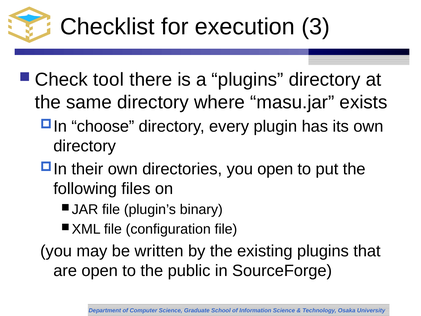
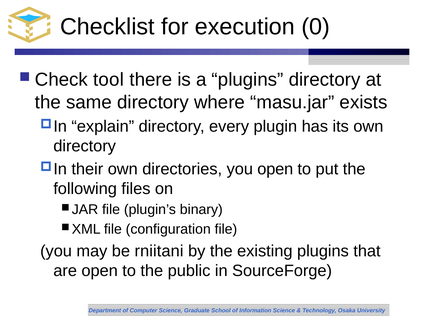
3: 3 -> 0
choose: choose -> explain
written: written -> rniitani
